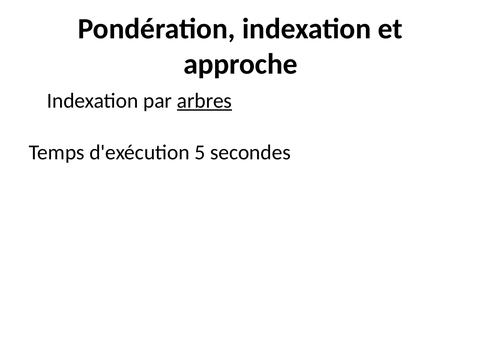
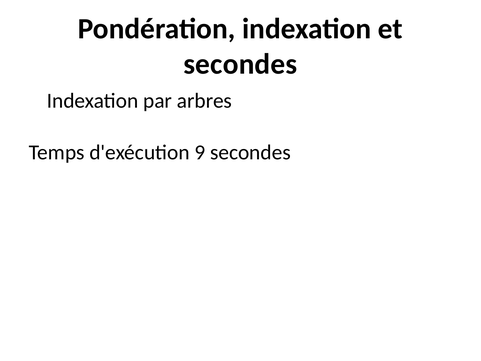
approche at (240, 64): approche -> secondes
arbres underline: present -> none
5: 5 -> 9
